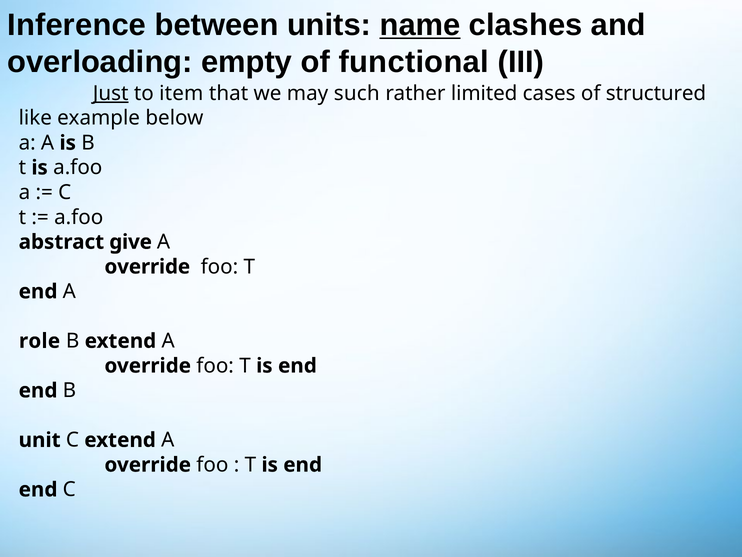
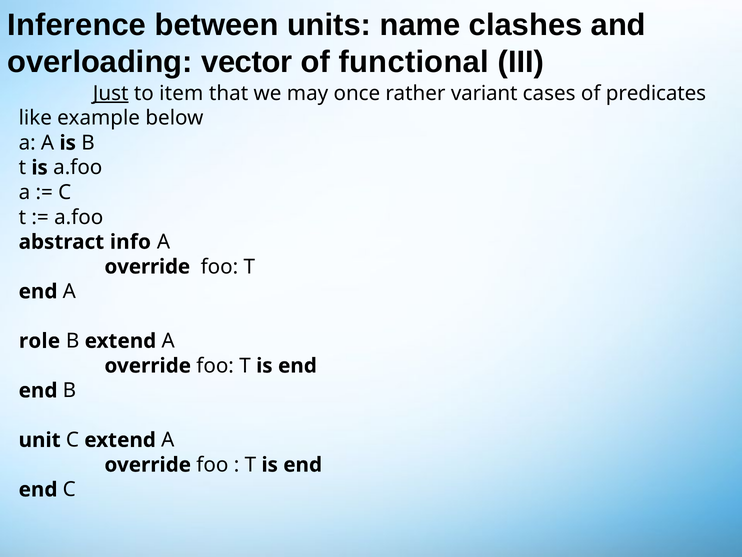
name underline: present -> none
empty: empty -> vector
such: such -> once
limited: limited -> variant
structured: structured -> predicates
give: give -> info
